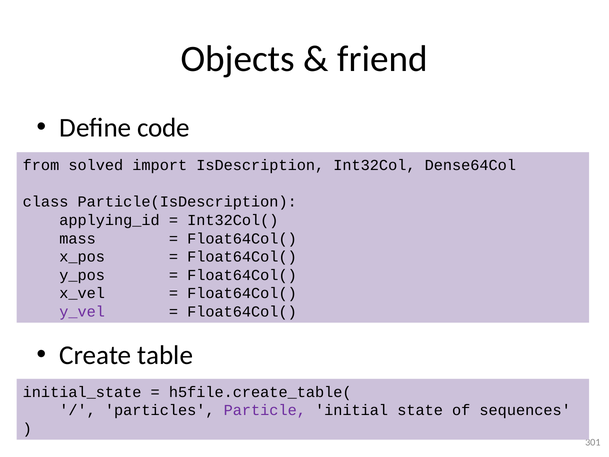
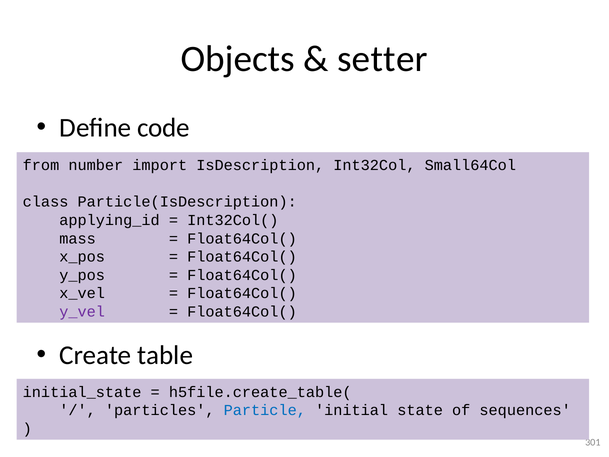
friend: friend -> setter
solved: solved -> number
Dense64Col: Dense64Col -> Small64Col
Particle colour: purple -> blue
